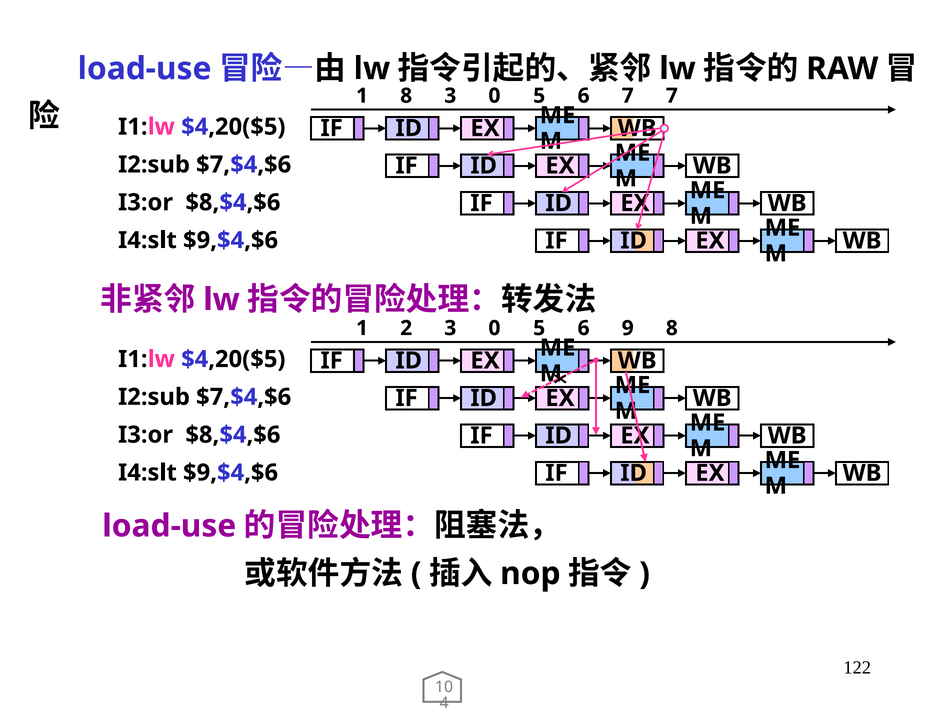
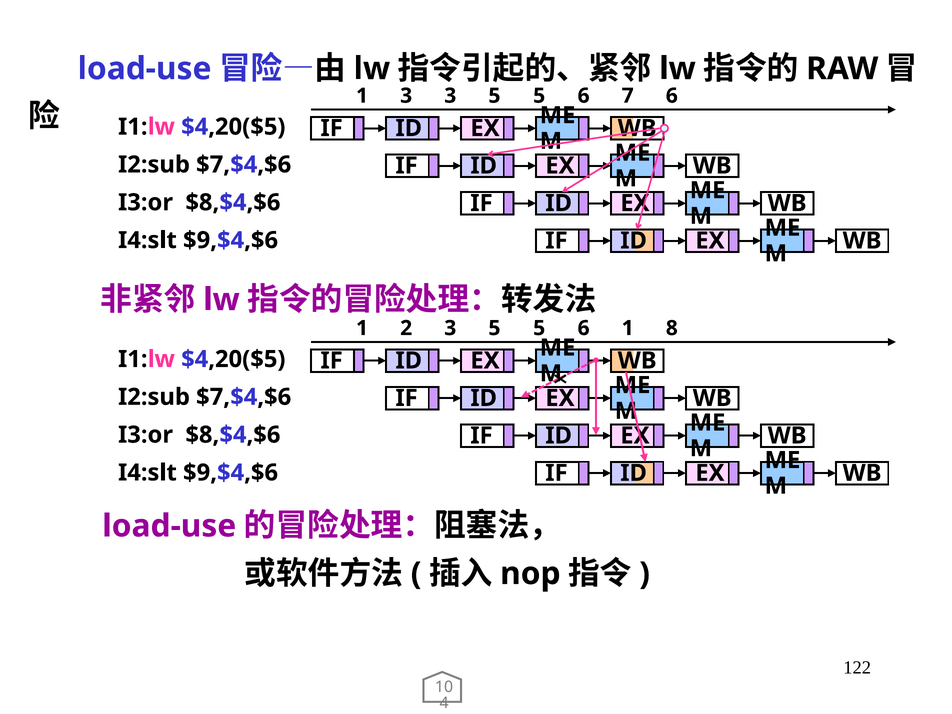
1 8: 8 -> 3
0 at (494, 96): 0 -> 5
7 7: 7 -> 6
2 3 0: 0 -> 5
6 9: 9 -> 1
